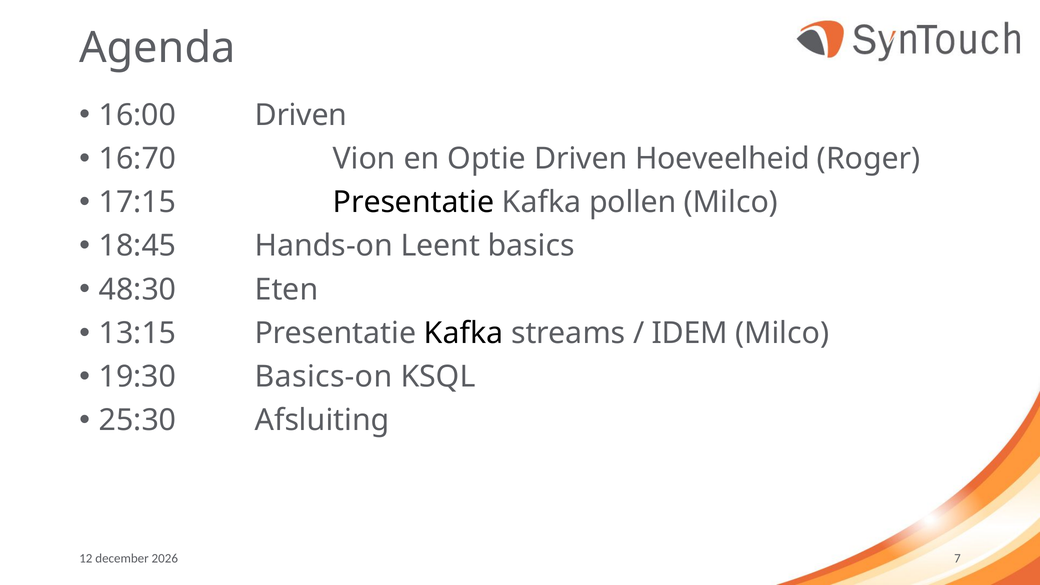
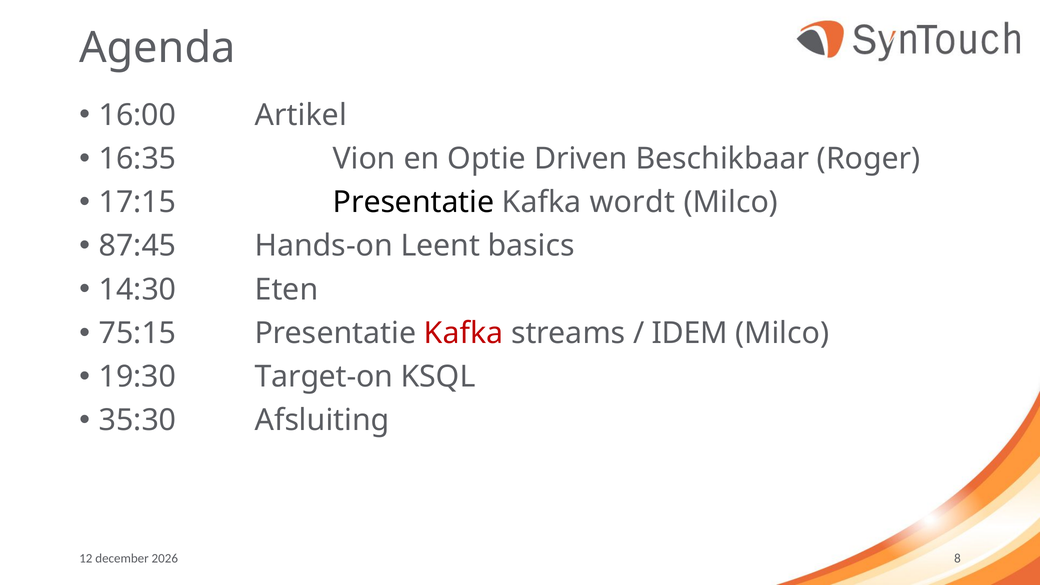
16:00 Driven: Driven -> Artikel
16:70: 16:70 -> 16:35
Hoeveelheid: Hoeveelheid -> Beschikbaar
pollen: pollen -> wordt
18:45: 18:45 -> 87:45
48:30: 48:30 -> 14:30
13:15: 13:15 -> 75:15
Kafka at (464, 333) colour: black -> red
Basics-on: Basics-on -> Target-on
25:30: 25:30 -> 35:30
7: 7 -> 8
